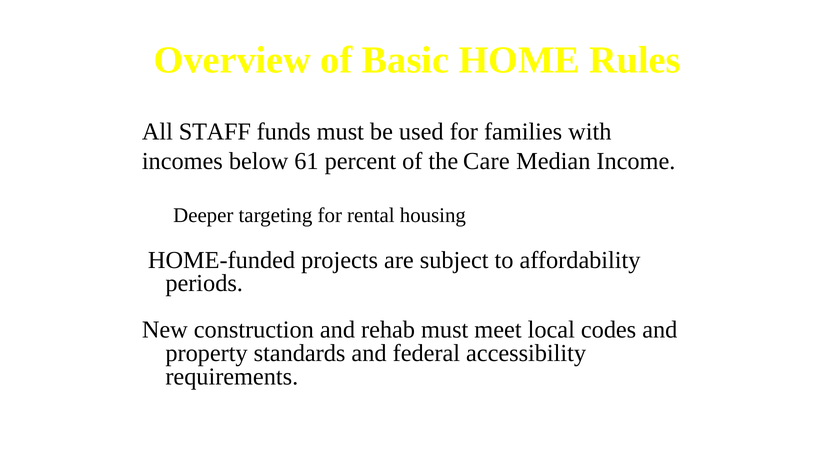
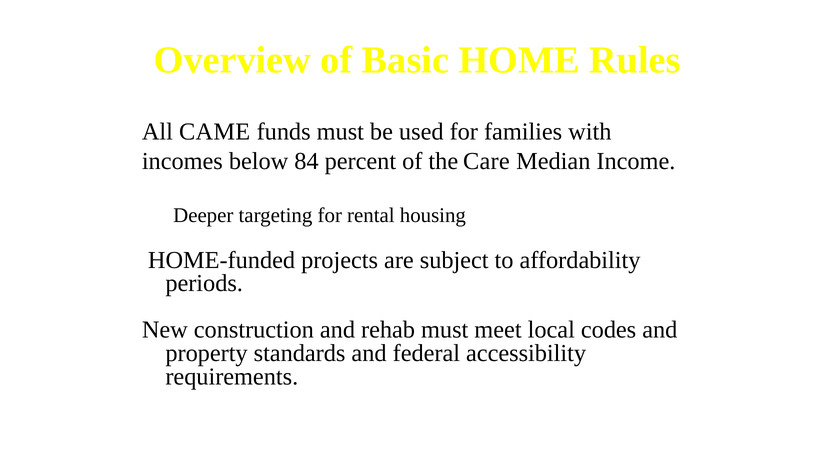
STAFF: STAFF -> CAME
61: 61 -> 84
